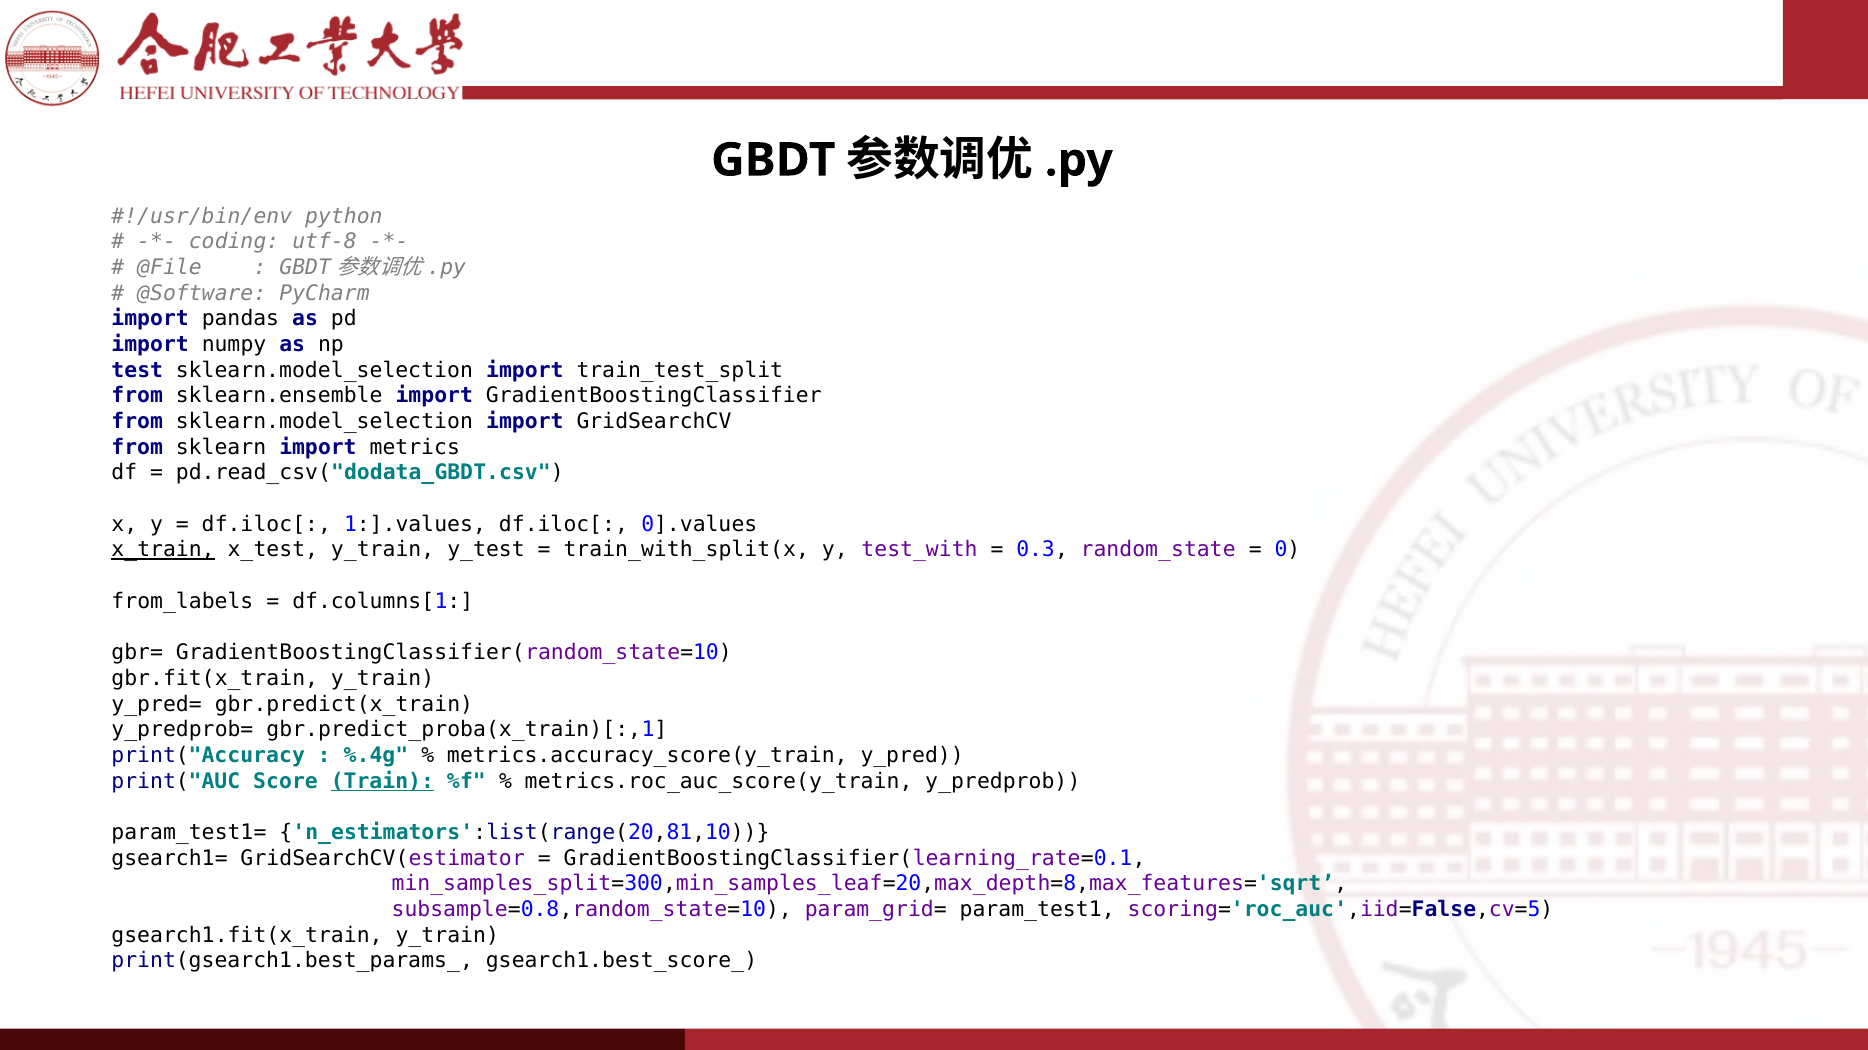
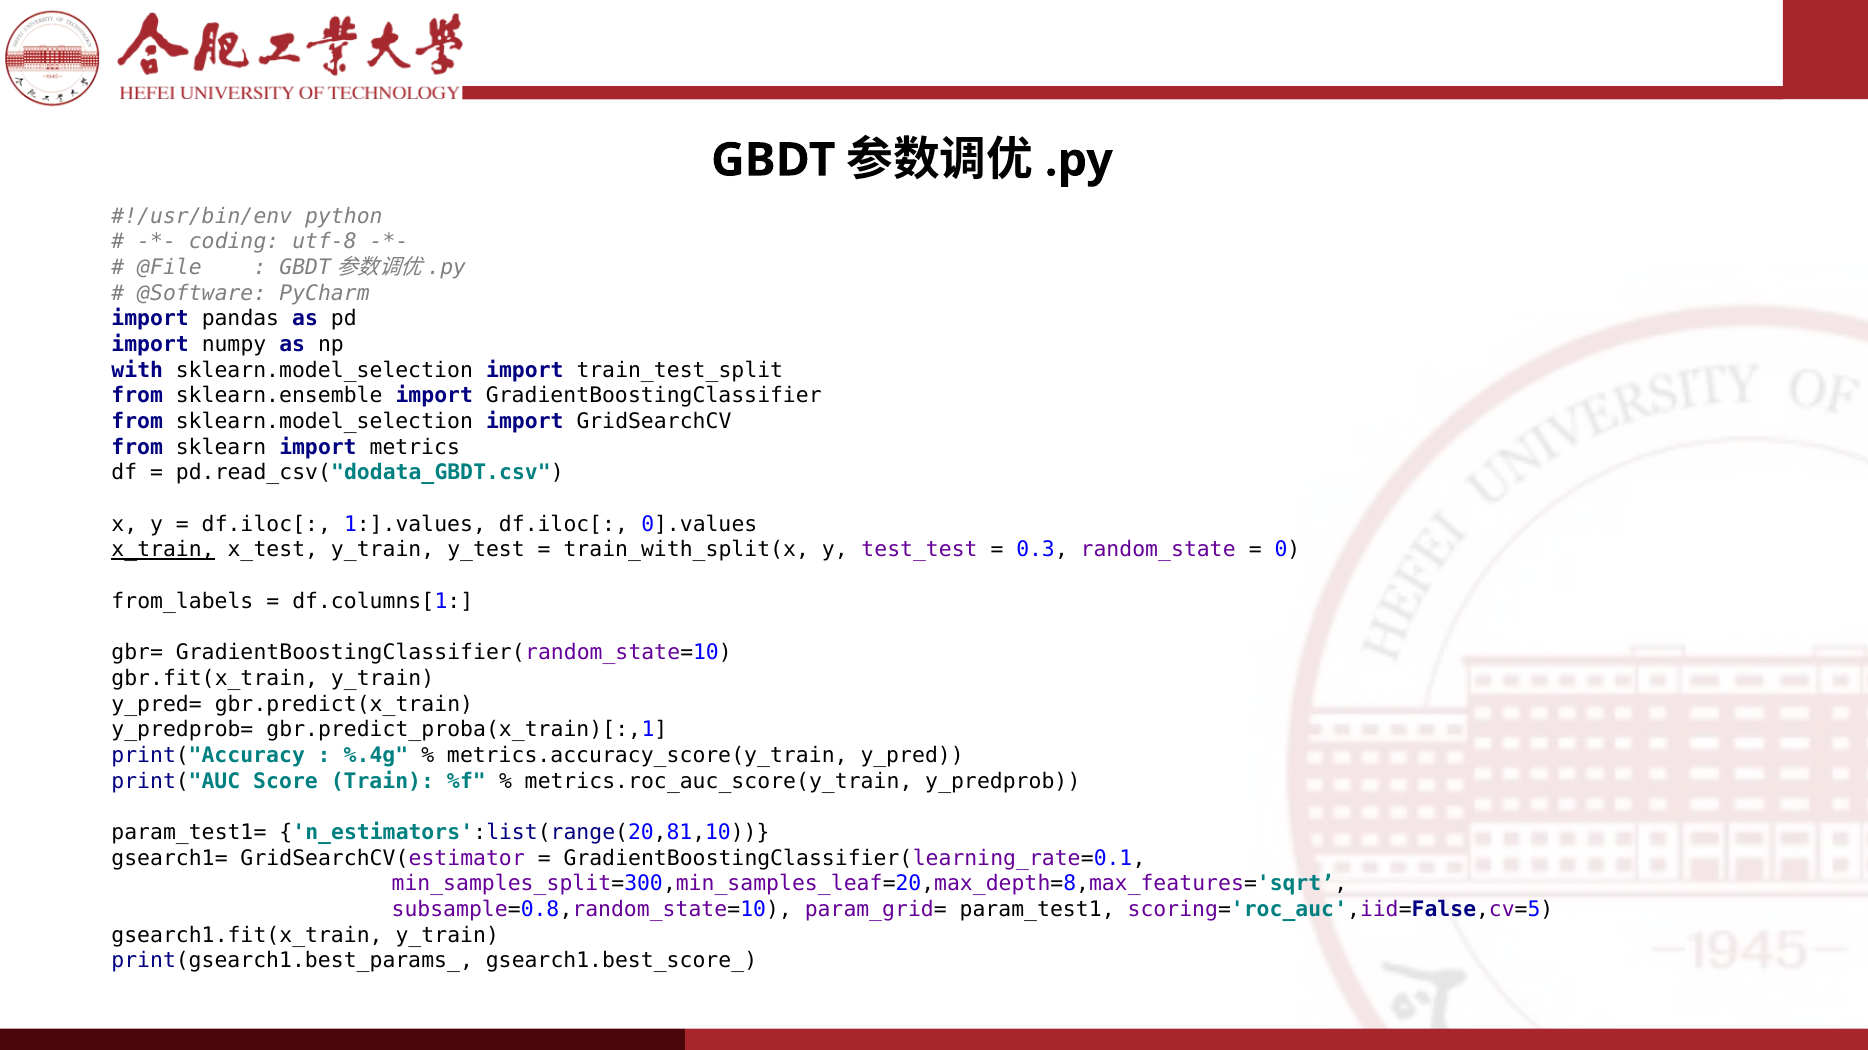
test: test -> with
test_with: test_with -> test_test
Train underline: present -> none
